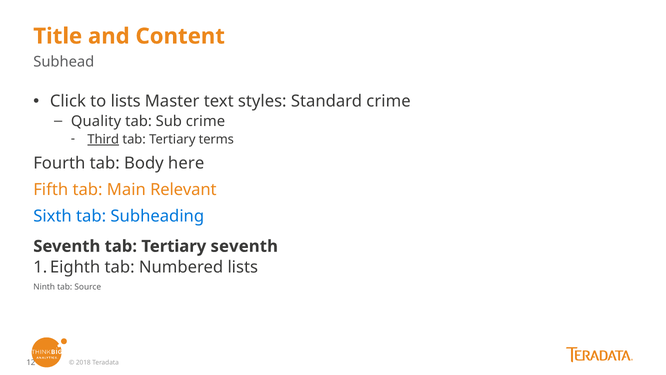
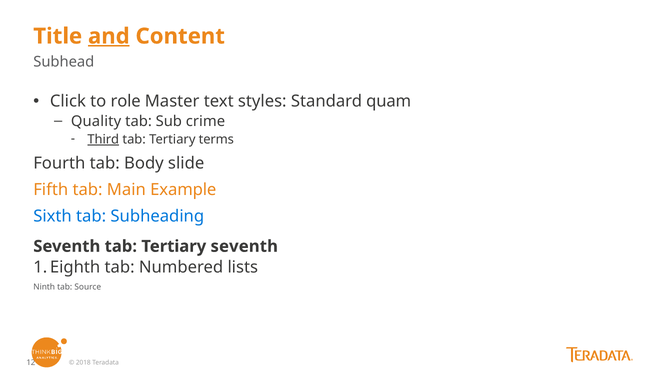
and underline: none -> present
to lists: lists -> role
Standard crime: crime -> quam
here: here -> slide
Relevant: Relevant -> Example
